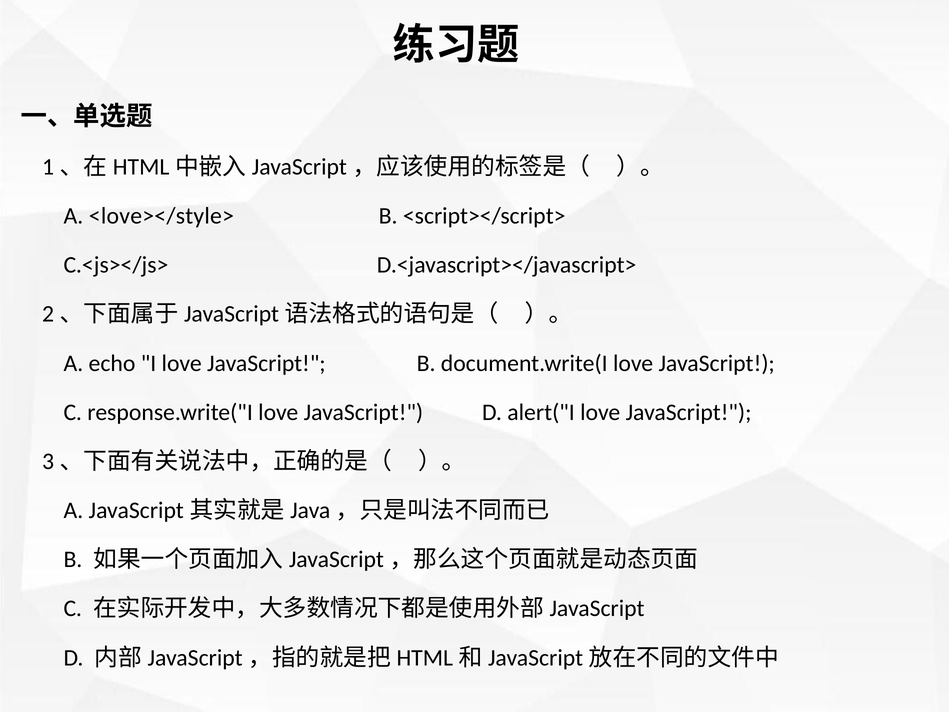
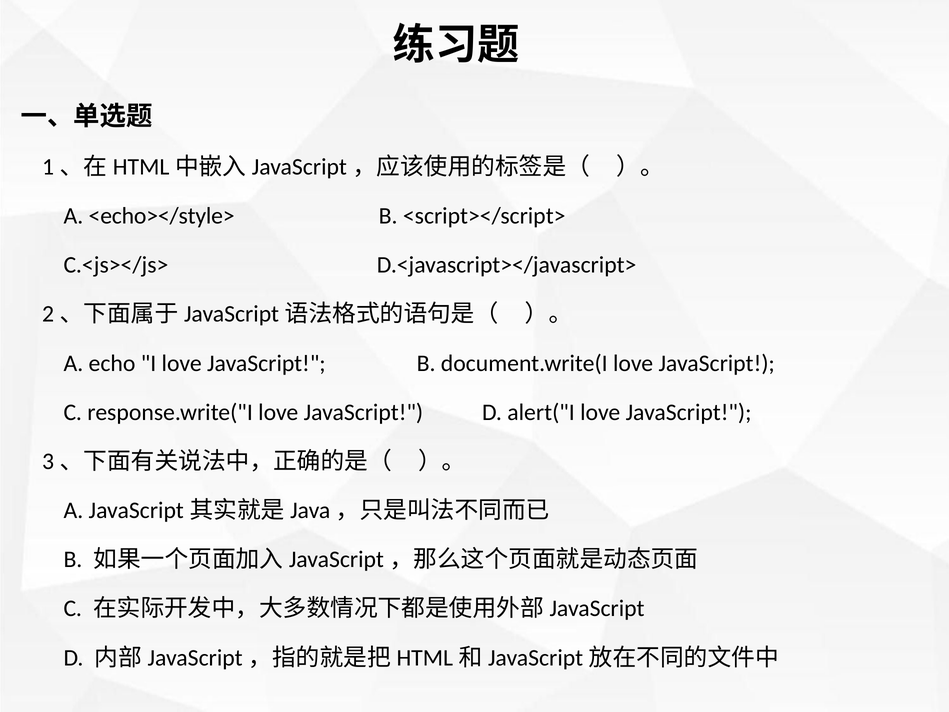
<love></style>: <love></style> -> <echo></style>
